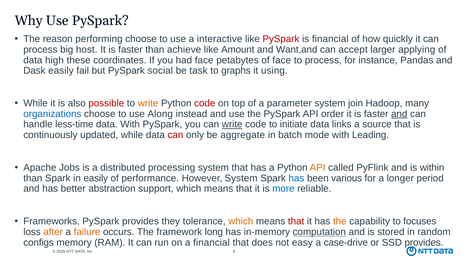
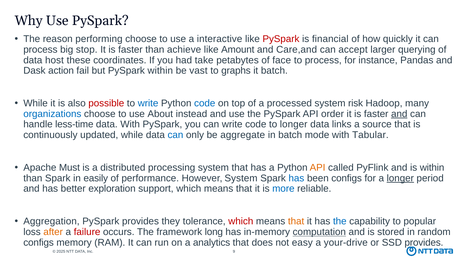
host: host -> stop
Want,and: Want,and -> Care,and
applying: applying -> querying
high: high -> host
had face: face -> take
Dask easily: easily -> action
PySpark social: social -> within
task: task -> vast
it using: using -> batch
write at (148, 103) colour: orange -> blue
code at (205, 103) colour: red -> blue
parameter: parameter -> processed
join: join -> risk
Along: Along -> About
write at (232, 125) underline: present -> none
to initiate: initiate -> longer
can at (175, 135) colour: red -> blue
Leading: Leading -> Tabular
Jobs: Jobs -> Must
been various: various -> configs
longer at (400, 178) underline: none -> present
abstraction: abstraction -> exploration
Frameworks: Frameworks -> Aggregation
which at (241, 222) colour: orange -> red
that at (296, 222) colour: red -> orange
the at (340, 222) colour: orange -> blue
focuses: focuses -> popular
failure colour: orange -> red
a financial: financial -> analytics
case-drive: case-drive -> your-drive
